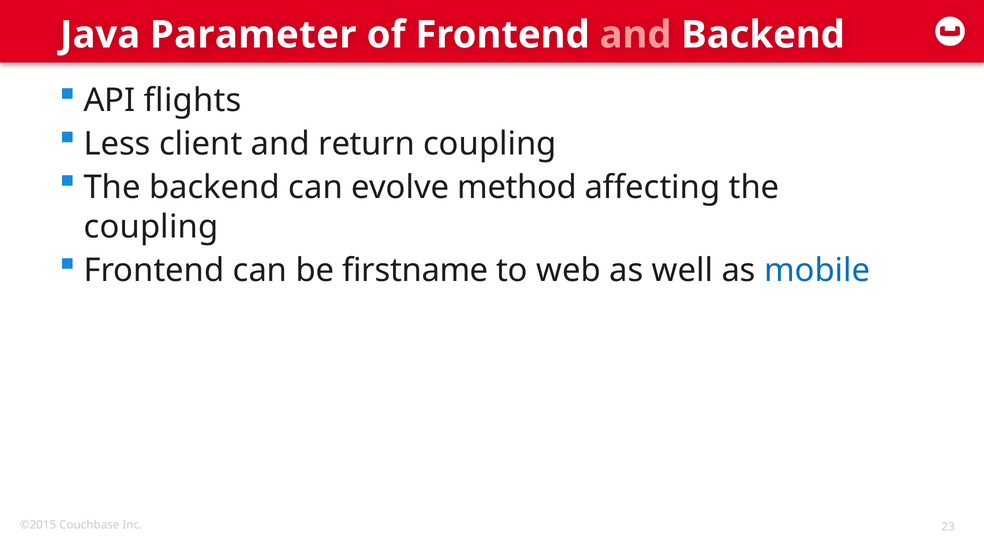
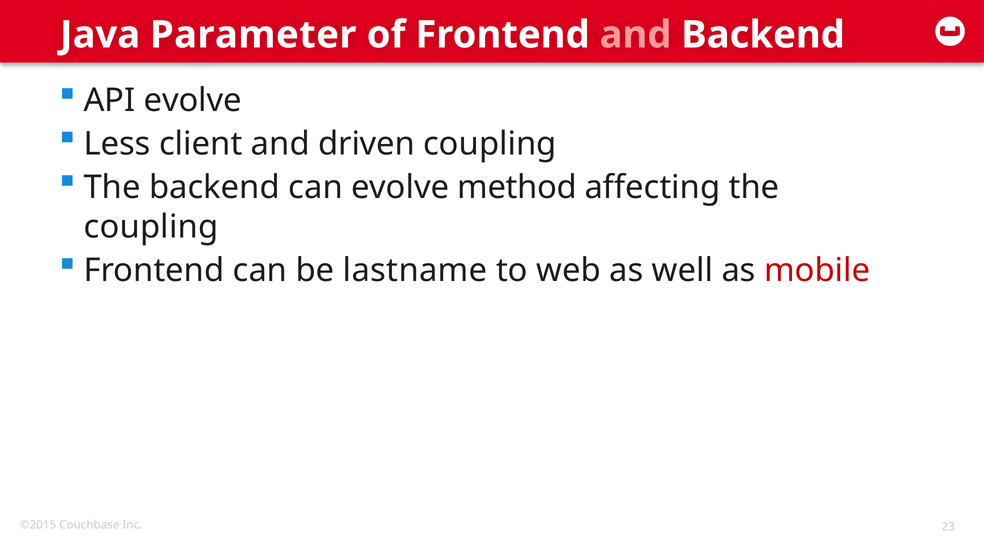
API flights: flights -> evolve
return: return -> driven
firstname: firstname -> lastname
mobile colour: blue -> red
